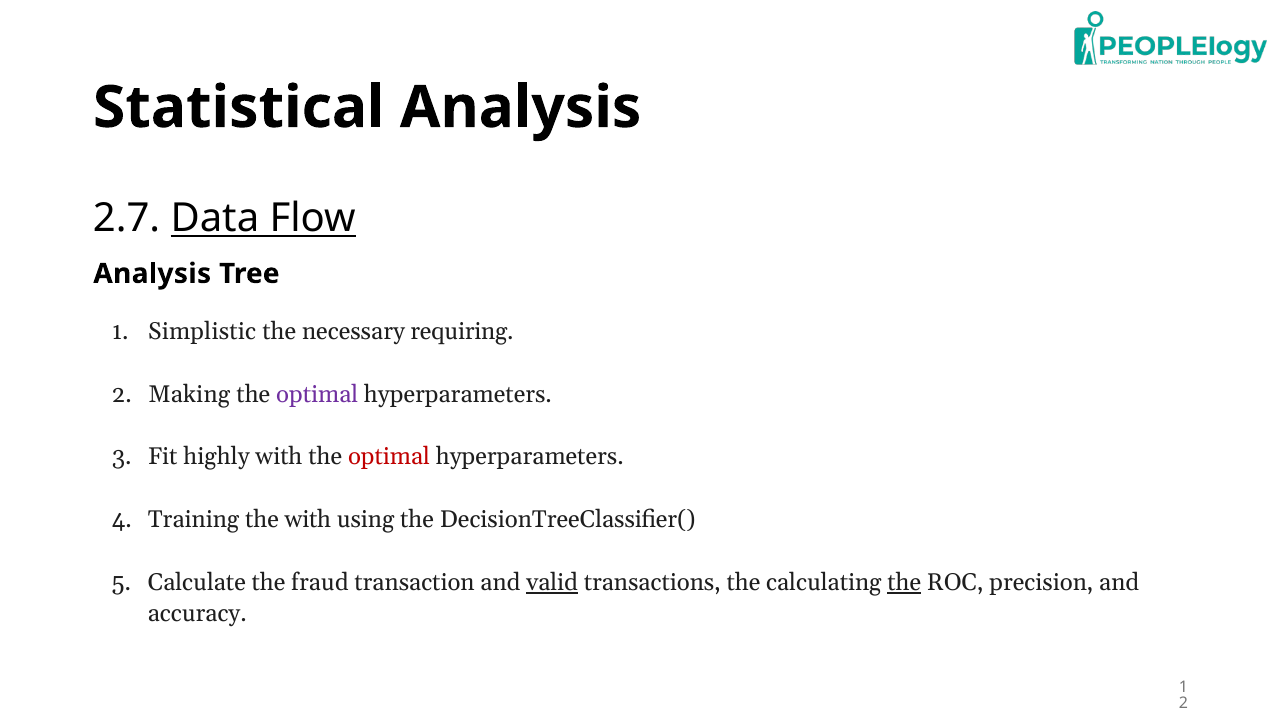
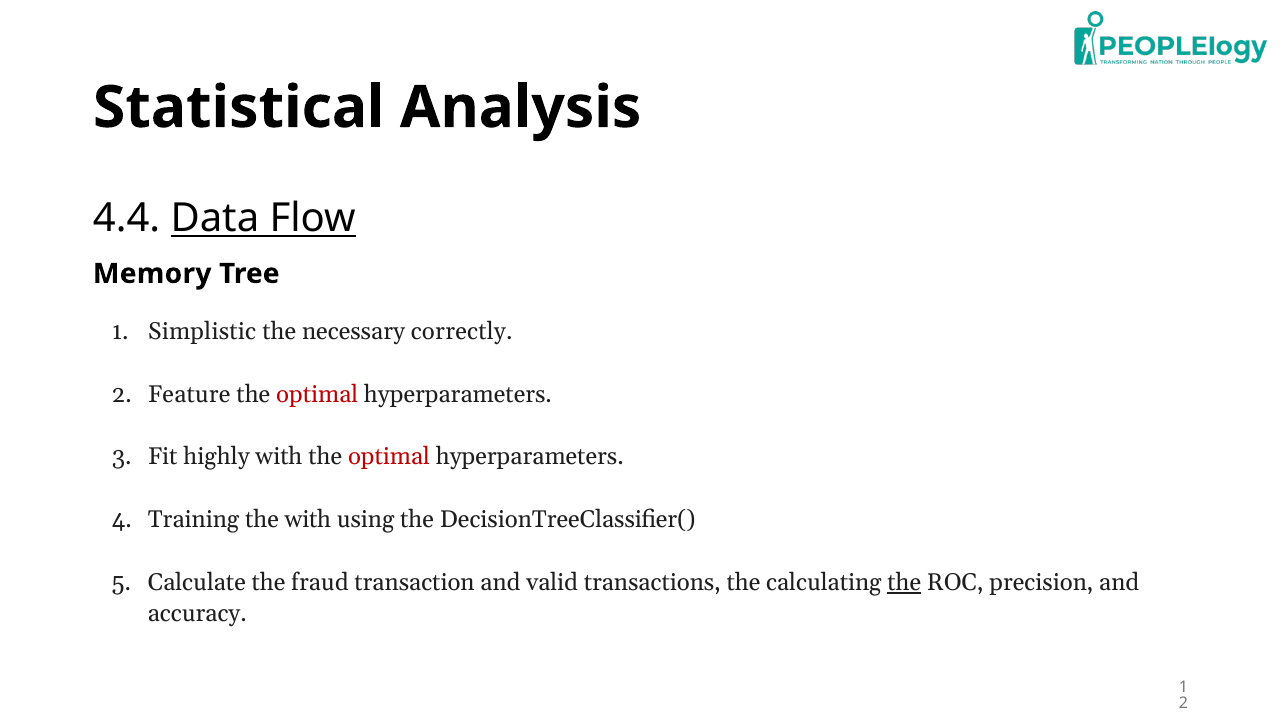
2.7: 2.7 -> 4.4
Analysis at (152, 274): Analysis -> Memory
requiring: requiring -> correctly
Making: Making -> Feature
optimal at (317, 394) colour: purple -> red
valid underline: present -> none
